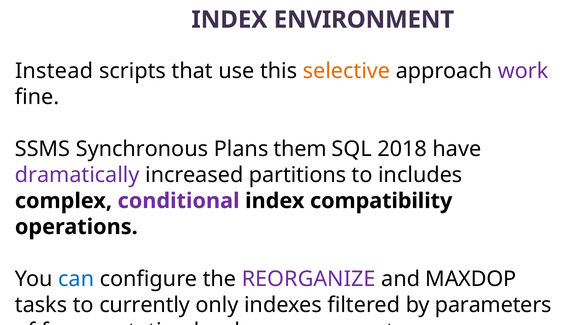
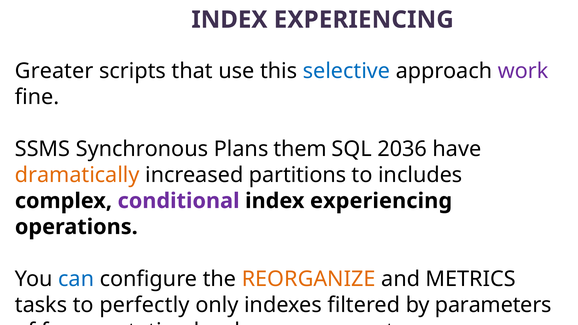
ENVIRONMENT at (364, 20): ENVIRONMENT -> EXPERIENCING
Instead: Instead -> Greater
selective colour: orange -> blue
2018: 2018 -> 2036
dramatically colour: purple -> orange
compatibility at (381, 201): compatibility -> experiencing
REORGANIZE colour: purple -> orange
MAXDOP: MAXDOP -> METRICS
currently: currently -> perfectly
